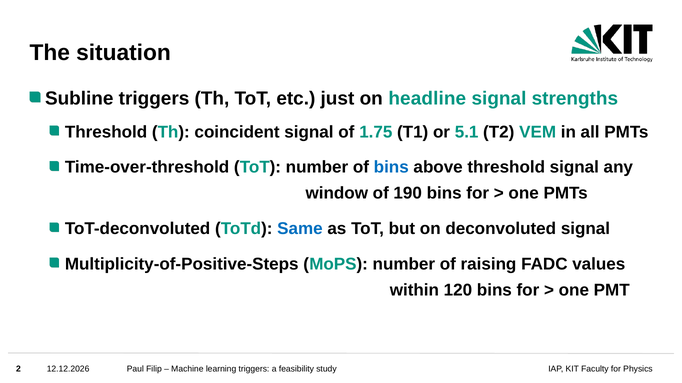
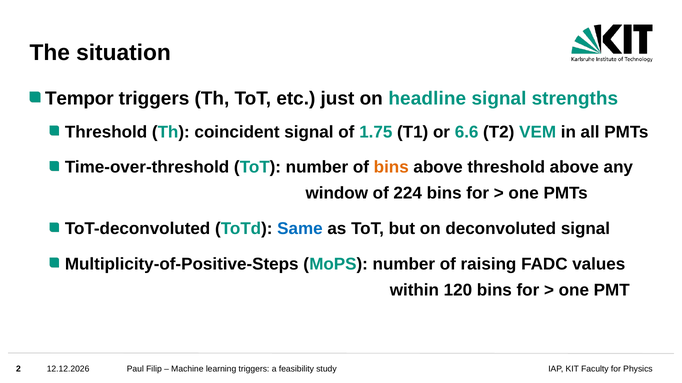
Subline: Subline -> Tempor
5.1: 5.1 -> 6.6
bins at (391, 168) colour: blue -> orange
threshold signal: signal -> above
190: 190 -> 224
